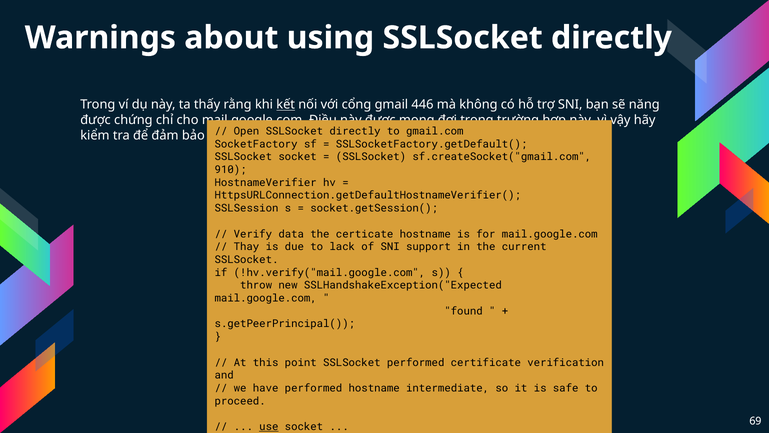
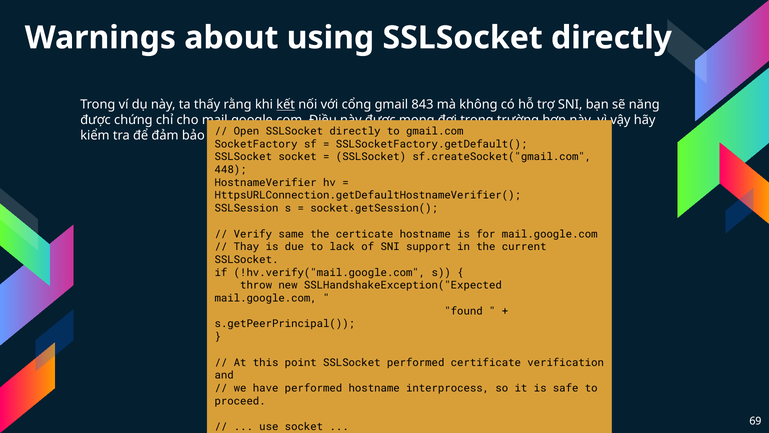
446: 446 -> 843
910: 910 -> 448
data: data -> same
intermediate: intermediate -> interprocess
use underline: present -> none
